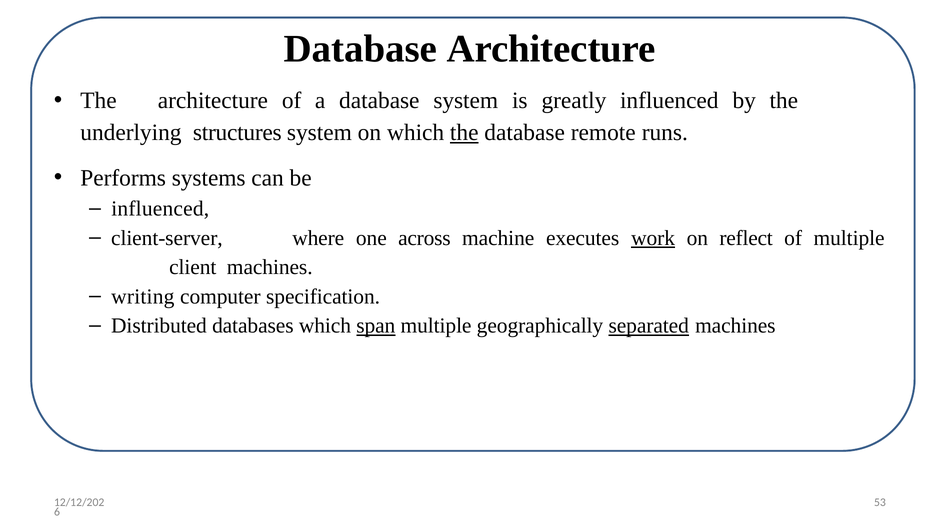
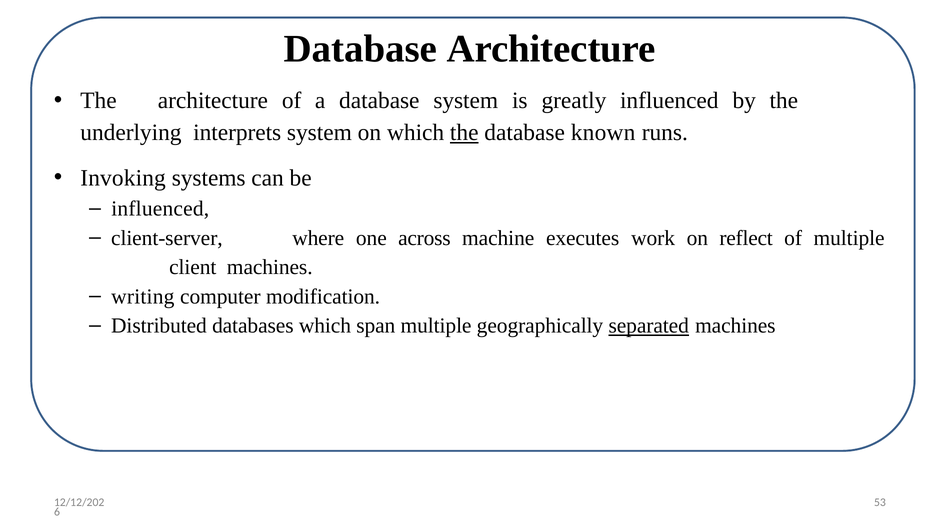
structures: structures -> interprets
remote: remote -> known
Performs: Performs -> Invoking
work underline: present -> none
specification: specification -> modification
span underline: present -> none
